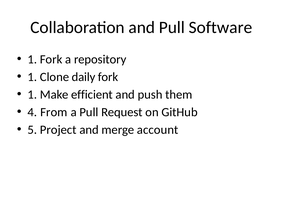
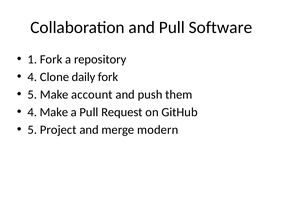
1 at (32, 77): 1 -> 4
1 at (32, 95): 1 -> 5
efficient: efficient -> account
4 From: From -> Make
account: account -> modern
